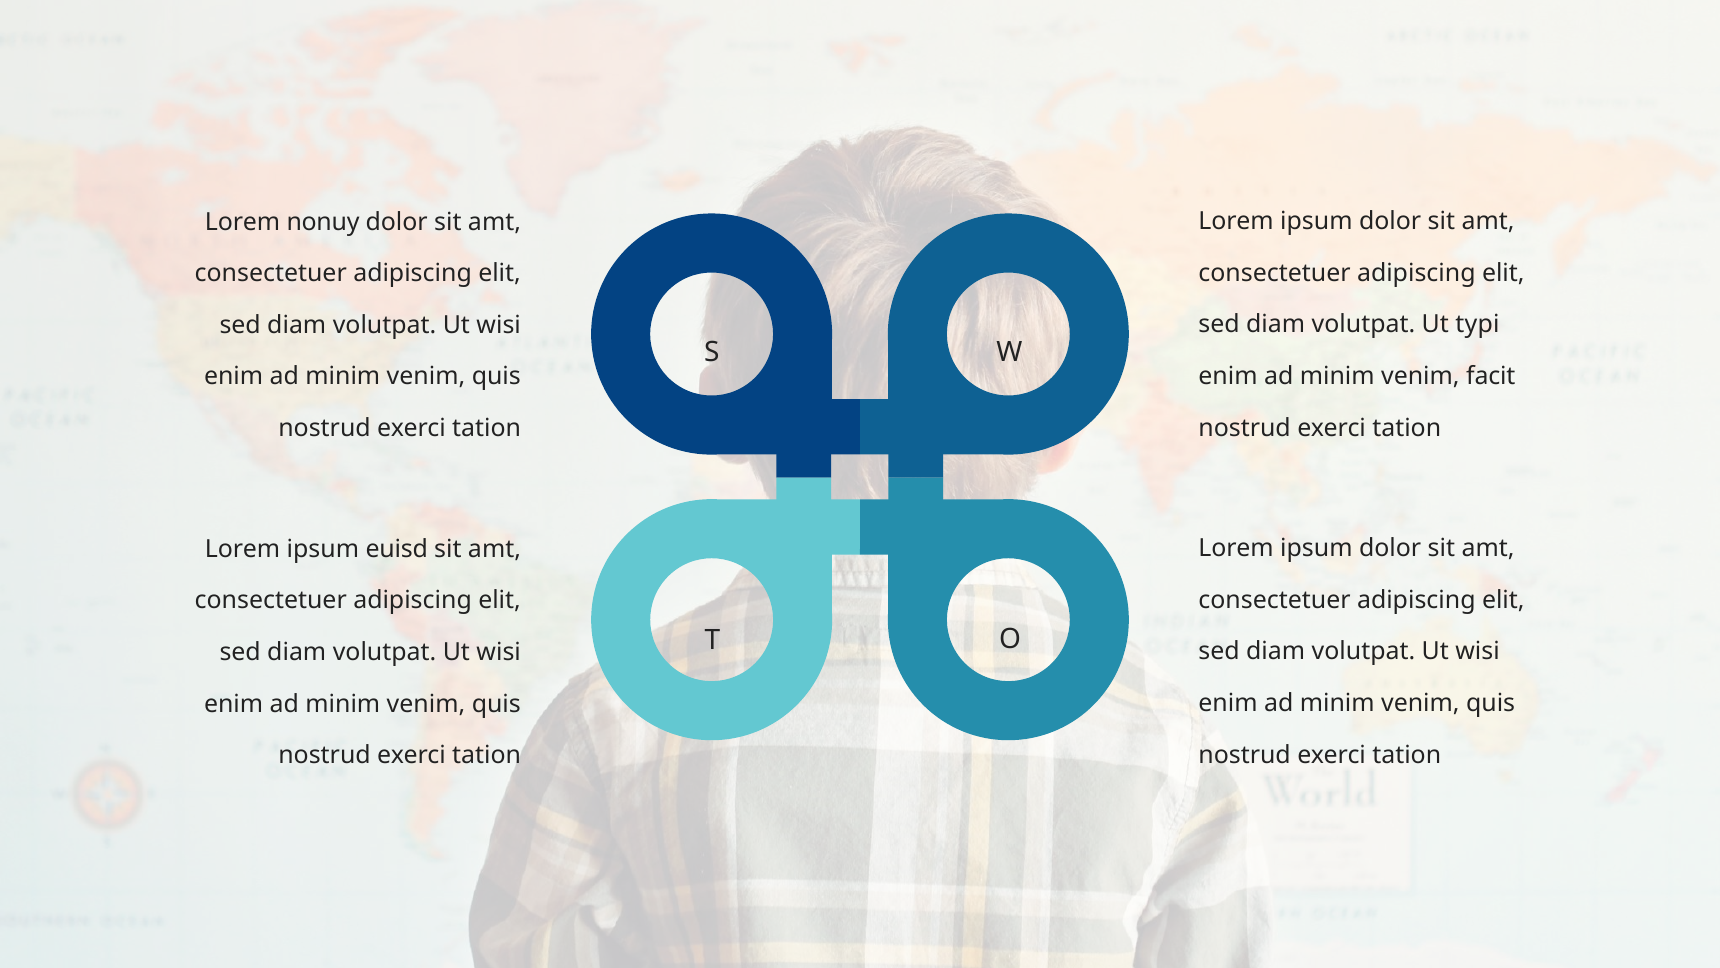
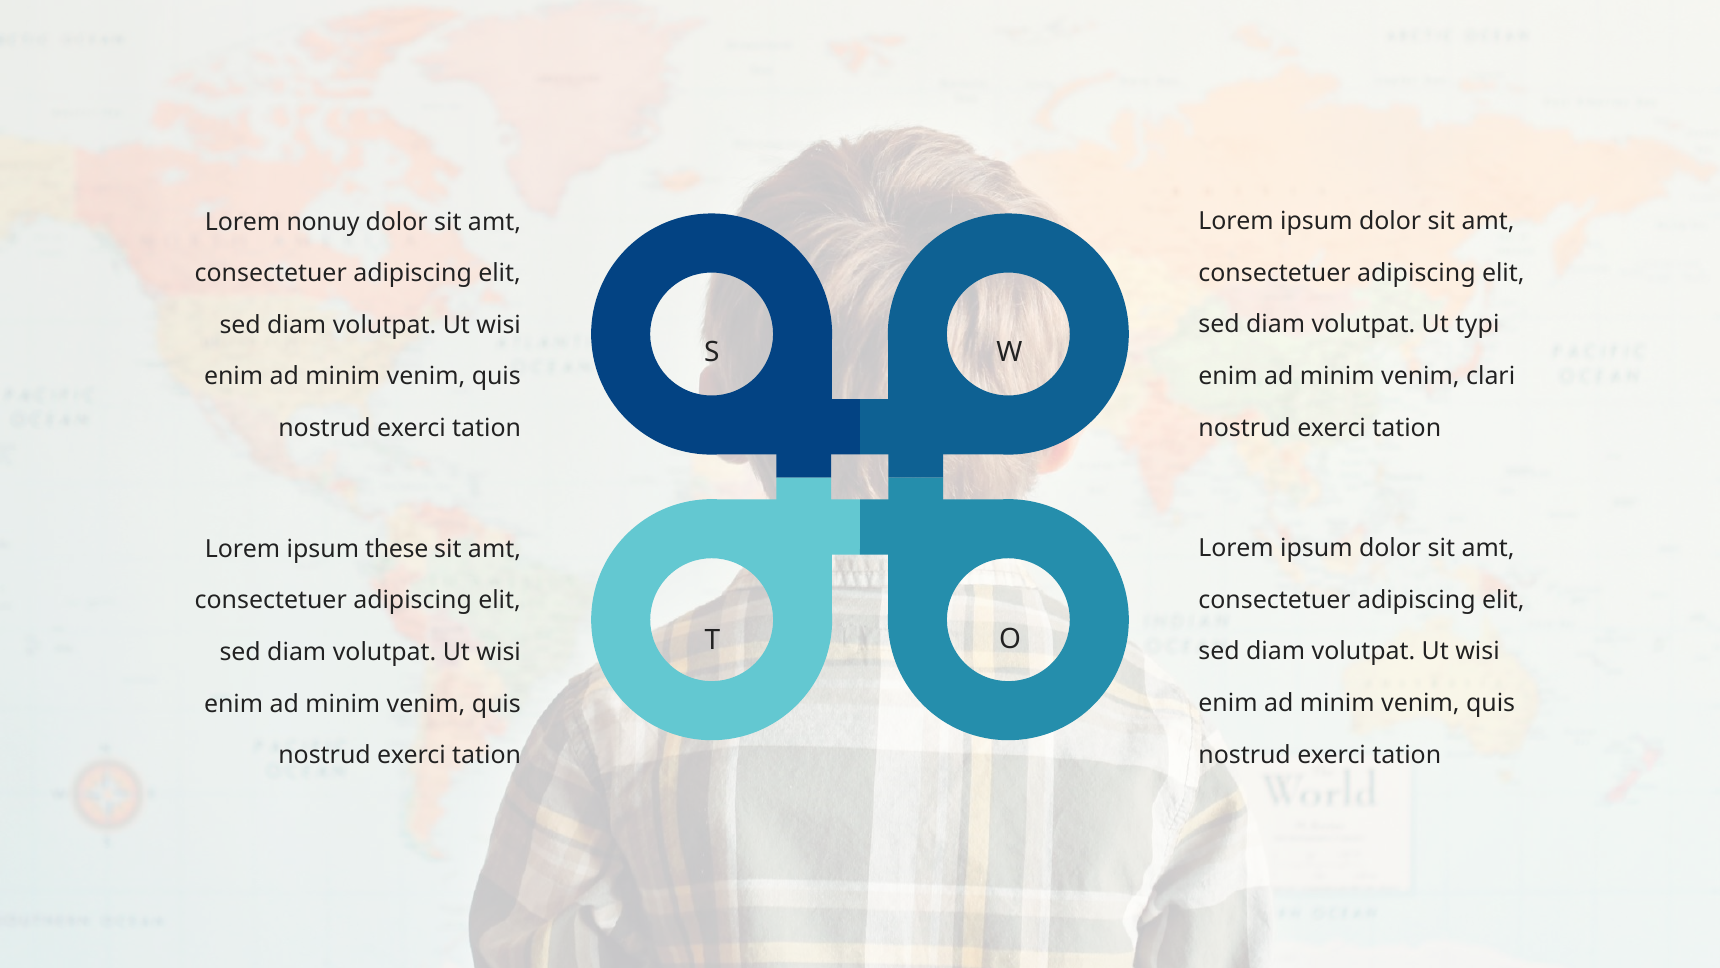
facit: facit -> clari
euisd: euisd -> these
